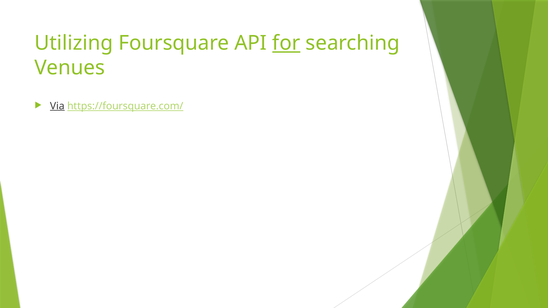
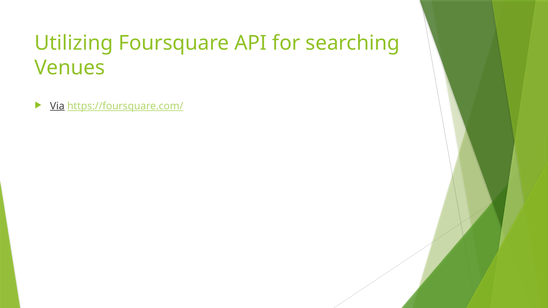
for underline: present -> none
